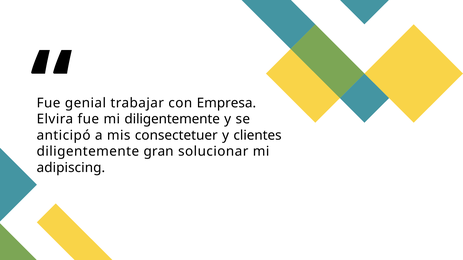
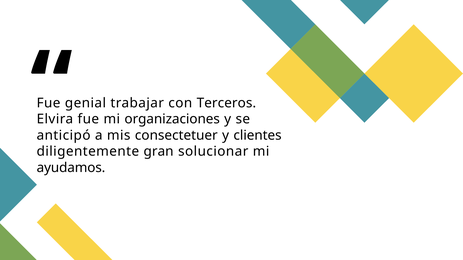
Empresa: Empresa -> Terceros
mi diligentemente: diligentemente -> organizaciones
adipiscing: adipiscing -> ayudamos
